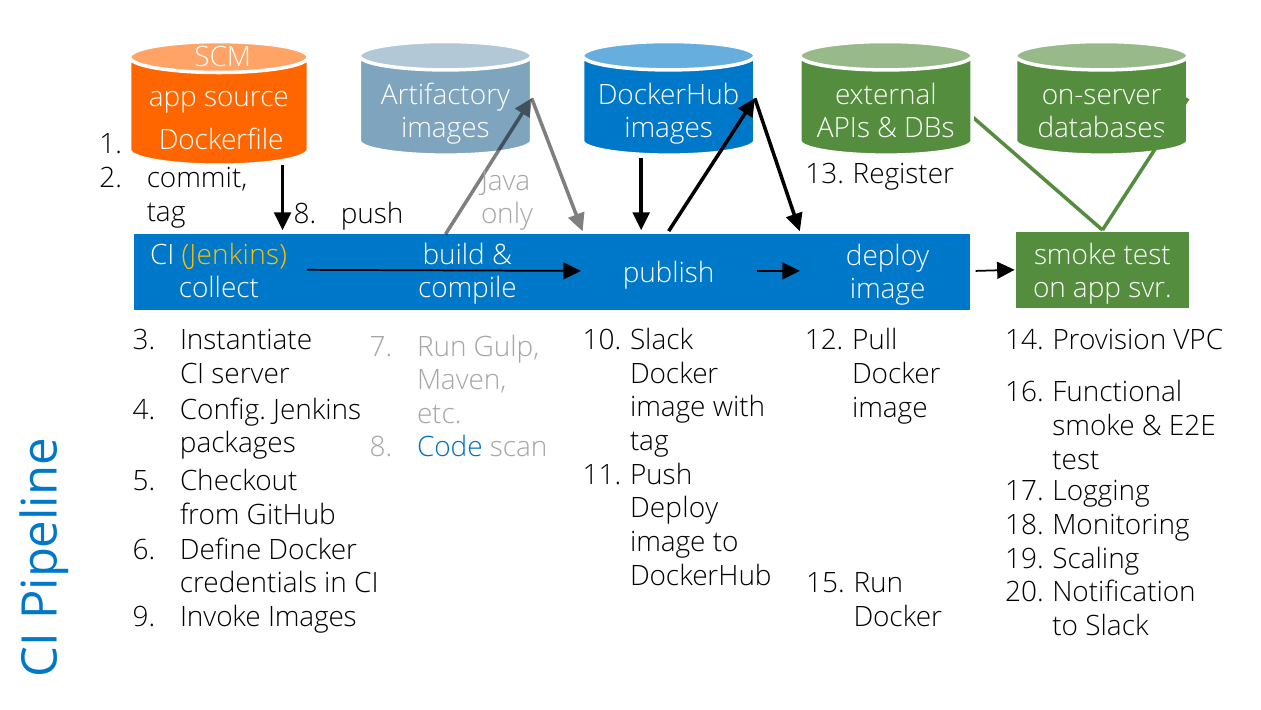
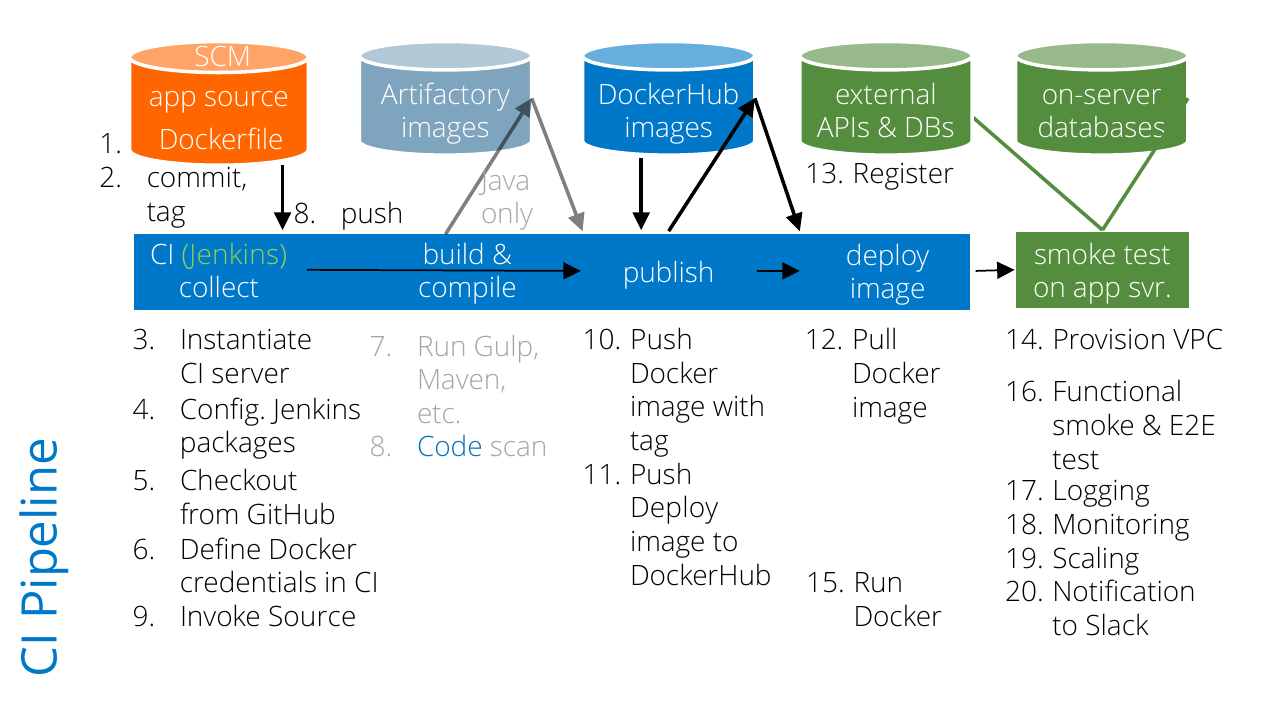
Jenkins at (234, 255) colour: yellow -> light green
Slack at (662, 340): Slack -> Push
Invoke Images: Images -> Source
